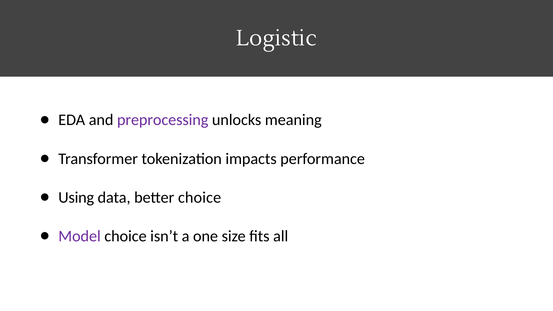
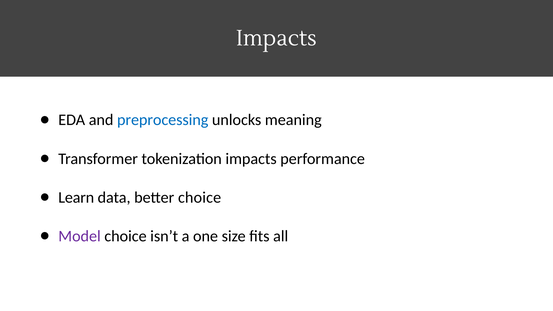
Logistic at (276, 38): Logistic -> Impacts
preprocessing colour: purple -> blue
Using: Using -> Learn
